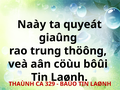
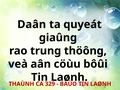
Naày: Naày -> Daân
